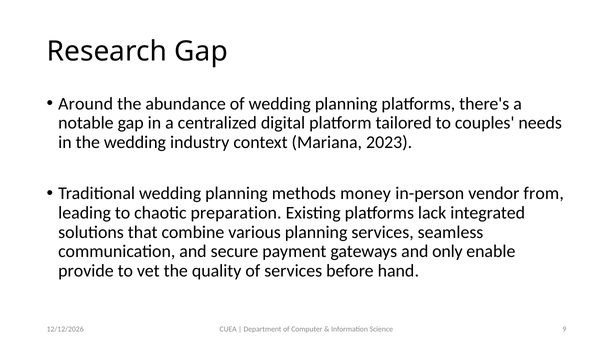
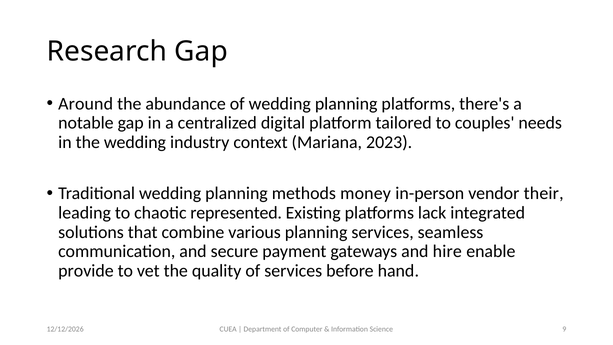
from: from -> their
preparation: preparation -> represented
only: only -> hire
